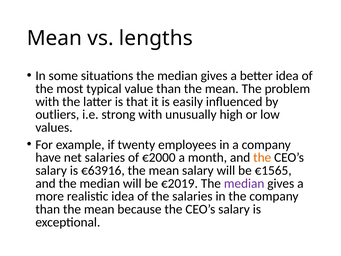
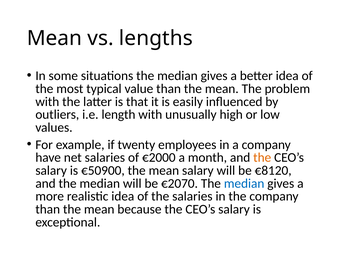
strong: strong -> length
€63916: €63916 -> €50900
€1565: €1565 -> €8120
€2019: €2019 -> €2070
median at (244, 183) colour: purple -> blue
